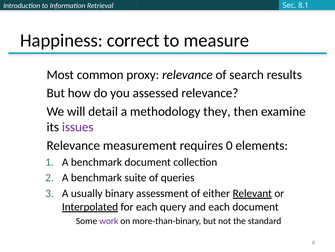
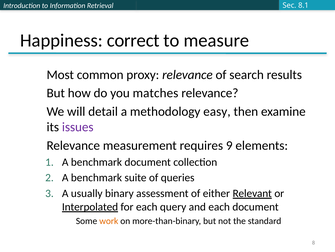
assessed: assessed -> matches
they: they -> easy
0: 0 -> 9
work colour: purple -> orange
